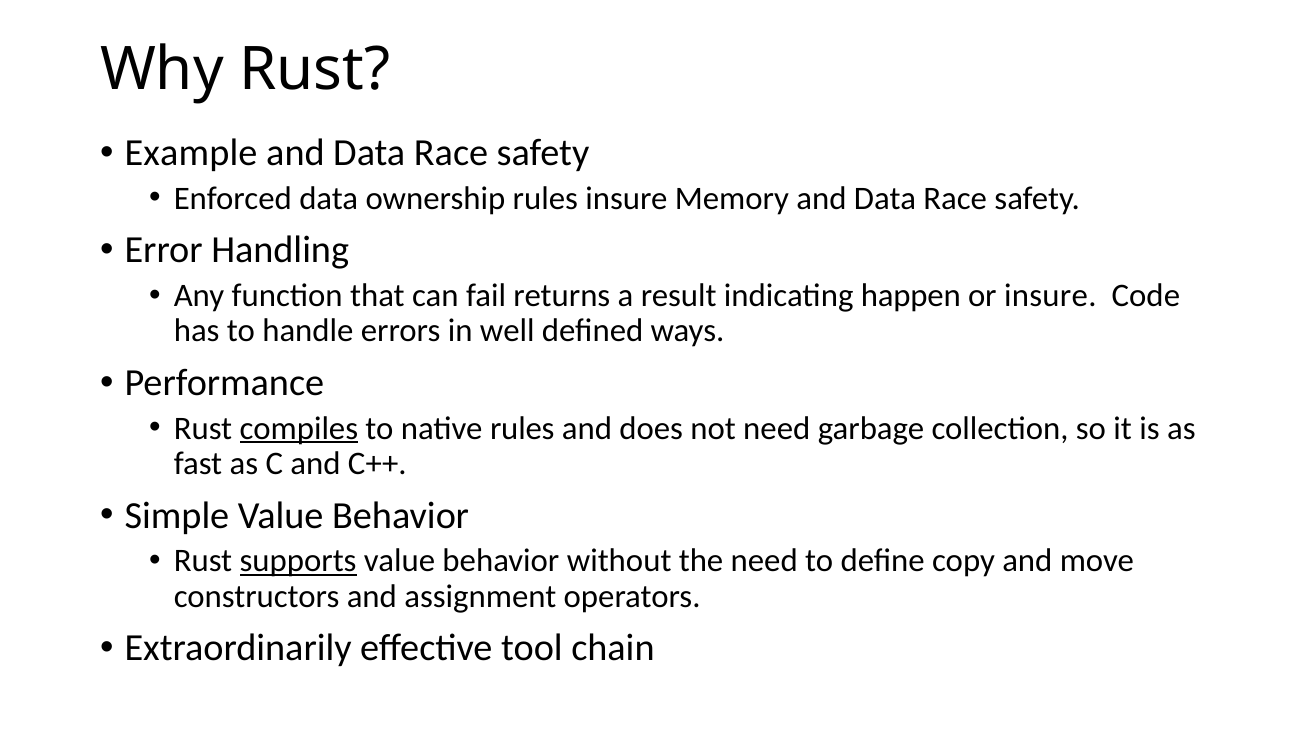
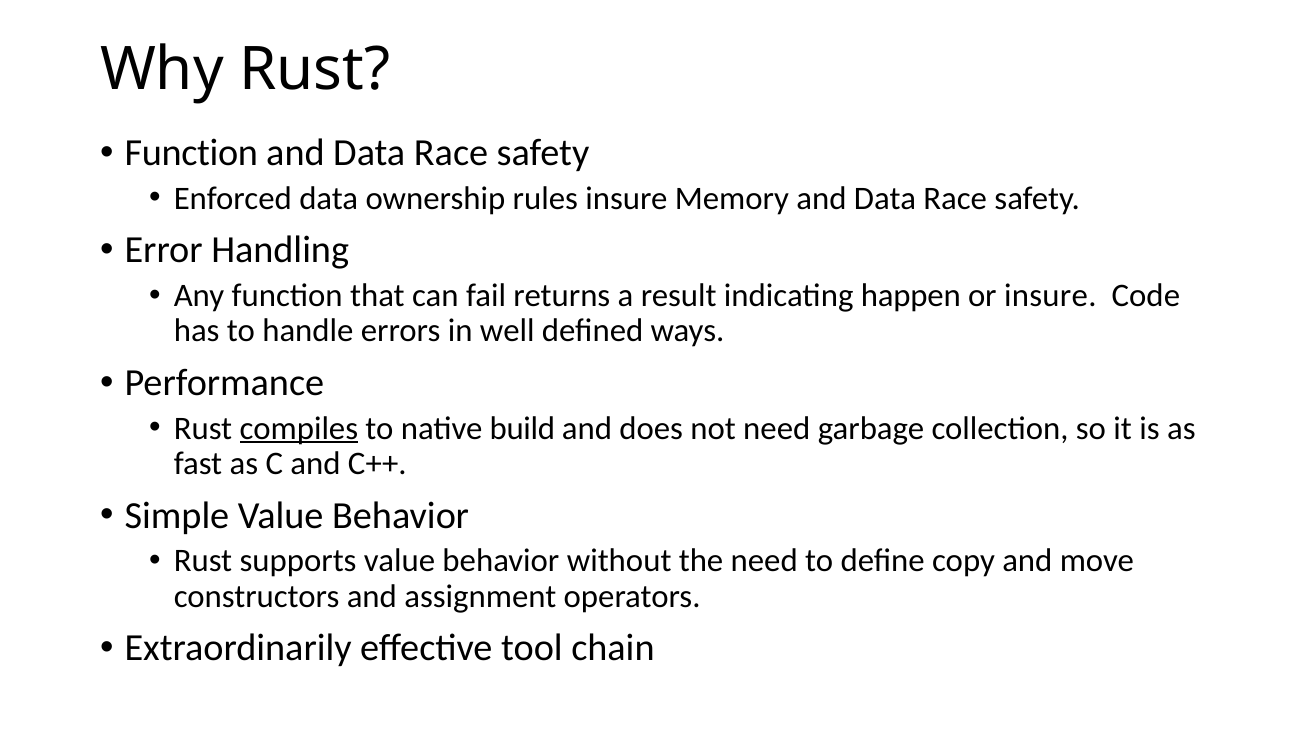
Example at (191, 153): Example -> Function
native rules: rules -> build
supports underline: present -> none
